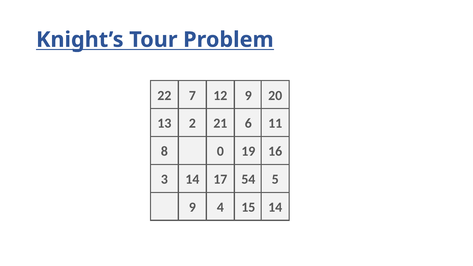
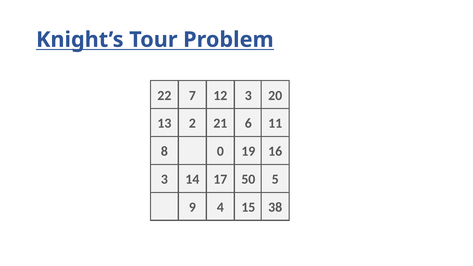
12 9: 9 -> 3
54: 54 -> 50
15 14: 14 -> 38
